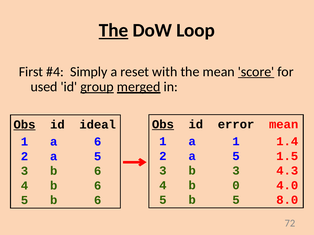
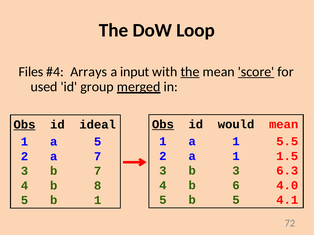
The at (114, 30) underline: present -> none
First: First -> Files
Simply: Simply -> Arrays
reset: reset -> input
the at (190, 72) underline: none -> present
group underline: present -> none
error: error -> would
1.4: 1.4 -> 5.5
a 6: 6 -> 5
5 at (236, 156): 5 -> 1
5 at (98, 157): 5 -> 7
4.3: 4.3 -> 6.3
3 b 6: 6 -> 7
0: 0 -> 6
4 b 6: 6 -> 8
8.0: 8.0 -> 4.1
5 b 6: 6 -> 1
